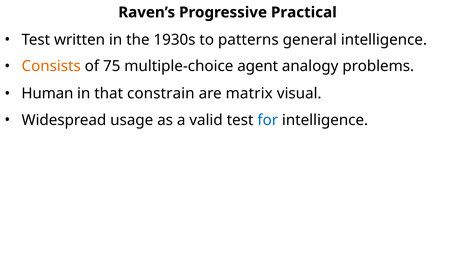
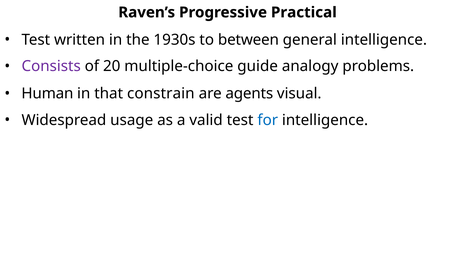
patterns: patterns -> between
Consists colour: orange -> purple
75: 75 -> 20
agent: agent -> guide
matrix: matrix -> agents
